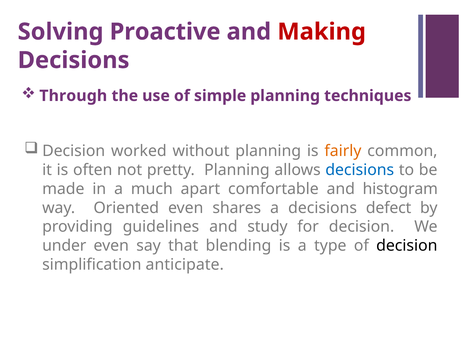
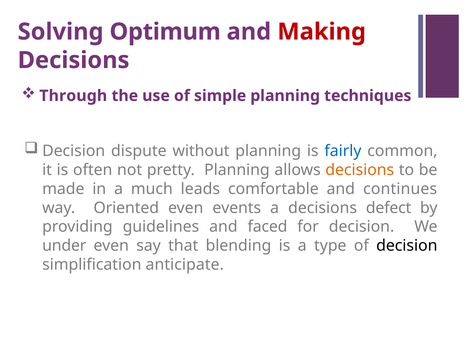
Proactive: Proactive -> Optimum
worked: worked -> dispute
fairly colour: orange -> blue
decisions at (360, 170) colour: blue -> orange
apart: apart -> leads
histogram: histogram -> continues
shares: shares -> events
study: study -> faced
